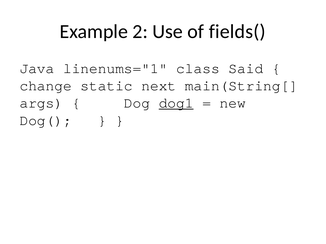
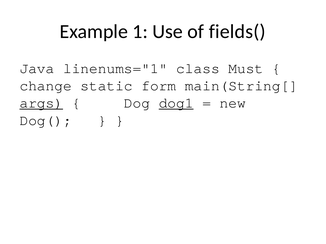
2: 2 -> 1
Said: Said -> Must
next: next -> form
args underline: none -> present
